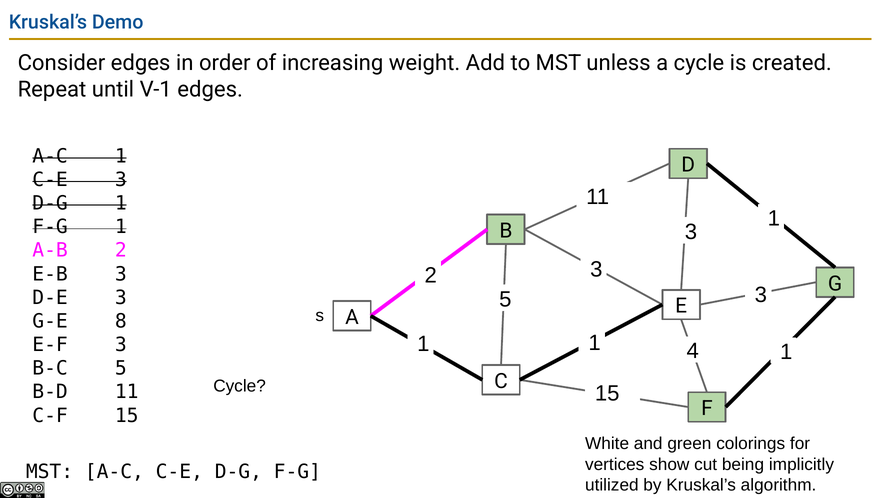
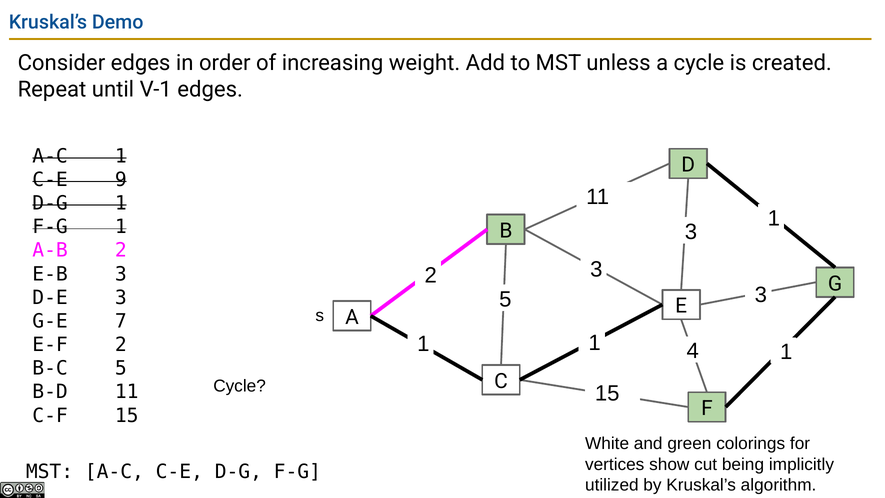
C-E 3: 3 -> 9
8: 8 -> 7
E-F 3: 3 -> 2
